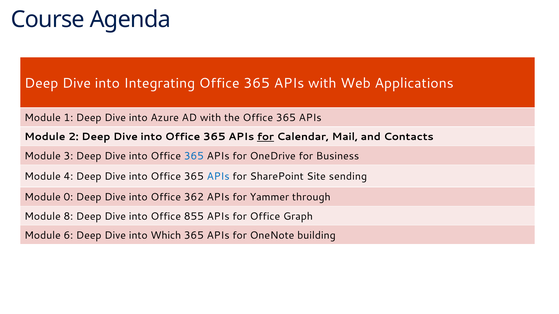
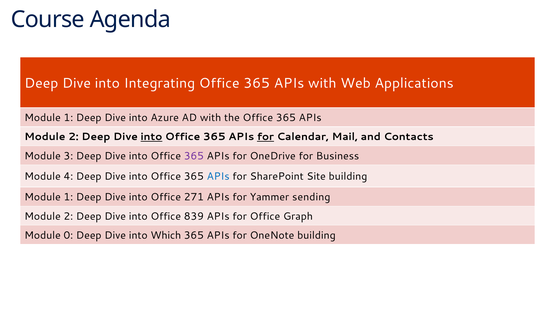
into at (151, 137) underline: none -> present
365 at (194, 156) colour: blue -> purple
Site sending: sending -> building
0 at (68, 197): 0 -> 1
362: 362 -> 271
through: through -> sending
8 at (68, 217): 8 -> 2
855: 855 -> 839
6: 6 -> 0
